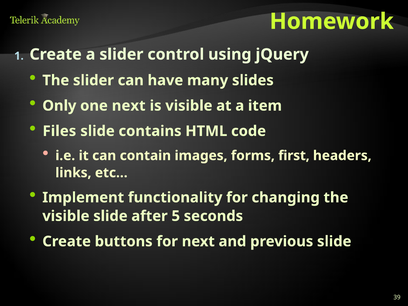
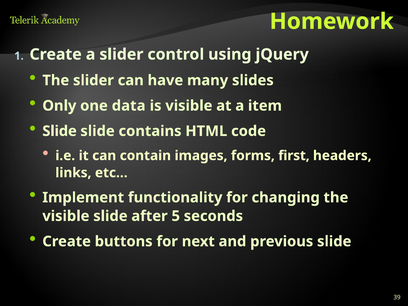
one next: next -> data
Files at (59, 131): Files -> Slide
